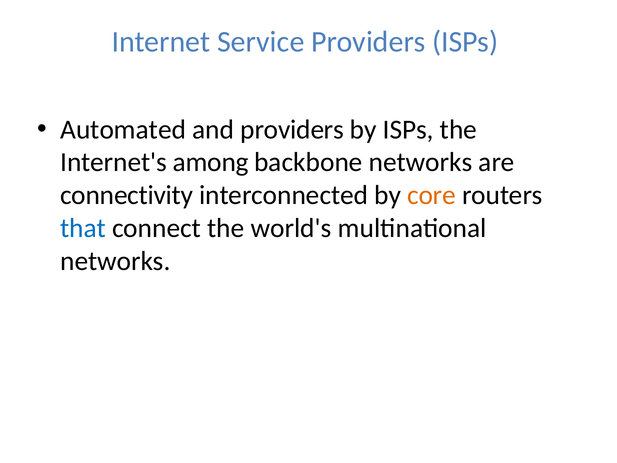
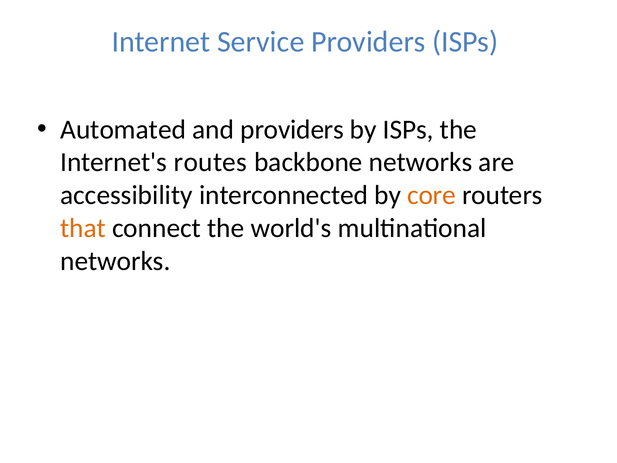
among: among -> routes
connectivity: connectivity -> accessibility
that colour: blue -> orange
